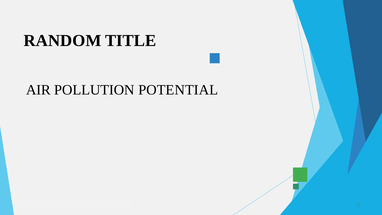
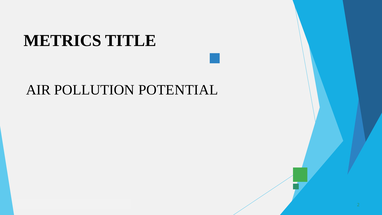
RANDOM: RANDOM -> METRICS
